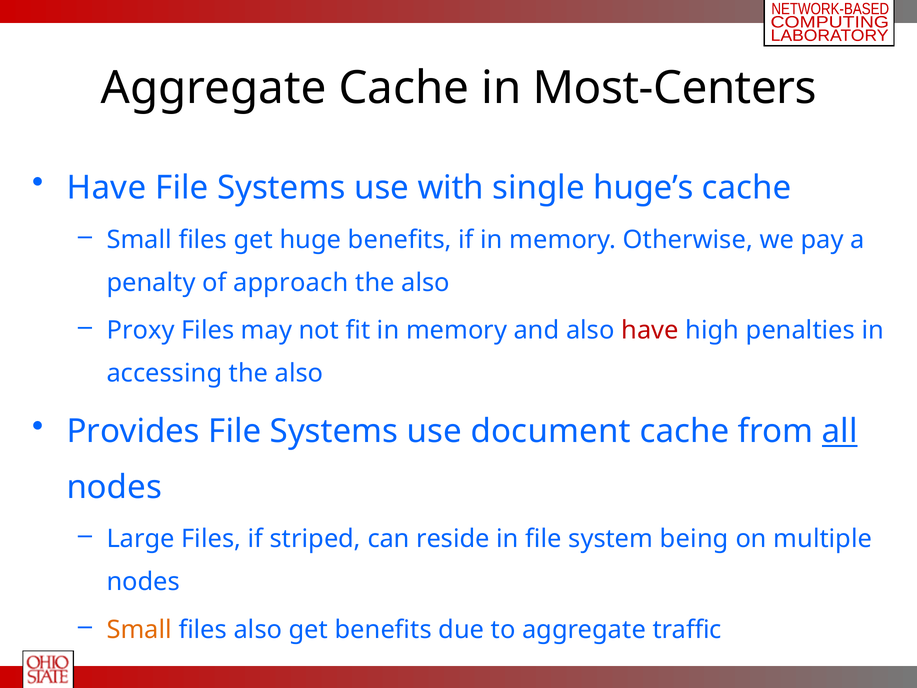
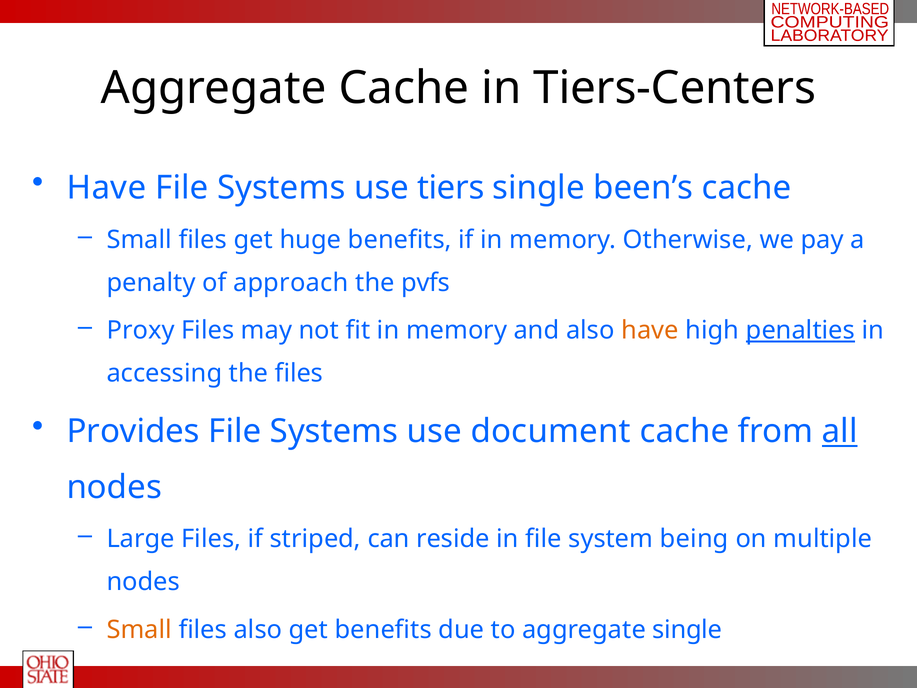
Most-Centers: Most-Centers -> Tiers-Centers
with: with -> tiers
huge’s: huge’s -> been’s
also at (425, 283): also -> pvfs
have at (650, 330) colour: red -> orange
penalties underline: none -> present
accessing the also: also -> files
aggregate traffic: traffic -> single
